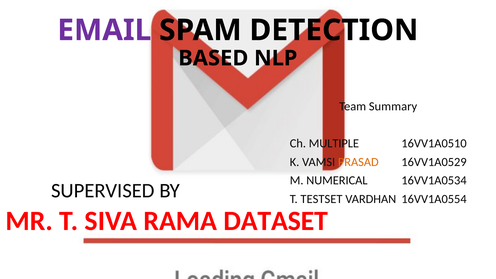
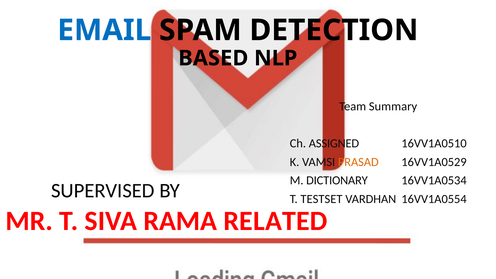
EMAIL colour: purple -> blue
MULTIPLE: MULTIPLE -> ASSIGNED
NUMERICAL: NUMERICAL -> DICTIONARY
DATASET: DATASET -> RELATED
